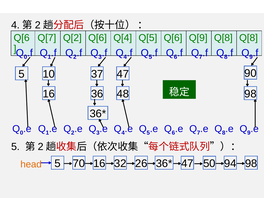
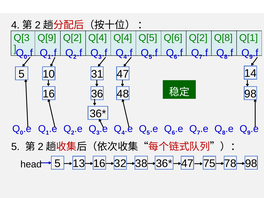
Q[6 at (22, 38): Q[6 -> Q[3
Q[7: Q[7 -> Q[9
Q[2 Q[6: Q[6 -> Q[4
Q[6 Q[9: Q[9 -> Q[2
Q[8 Q[8: Q[8 -> Q[1
37: 37 -> 31
90: 90 -> 14
70: 70 -> 13
26: 26 -> 38
50: 50 -> 75
94: 94 -> 78
head colour: orange -> black
